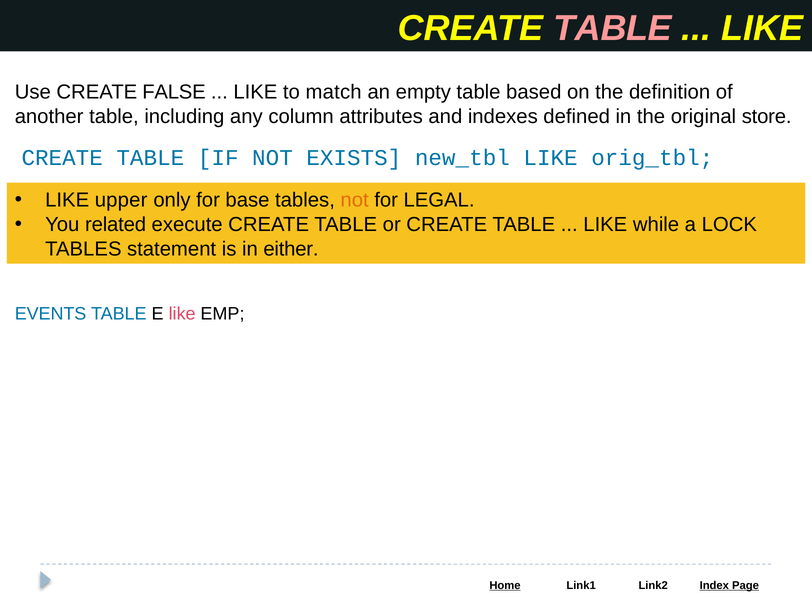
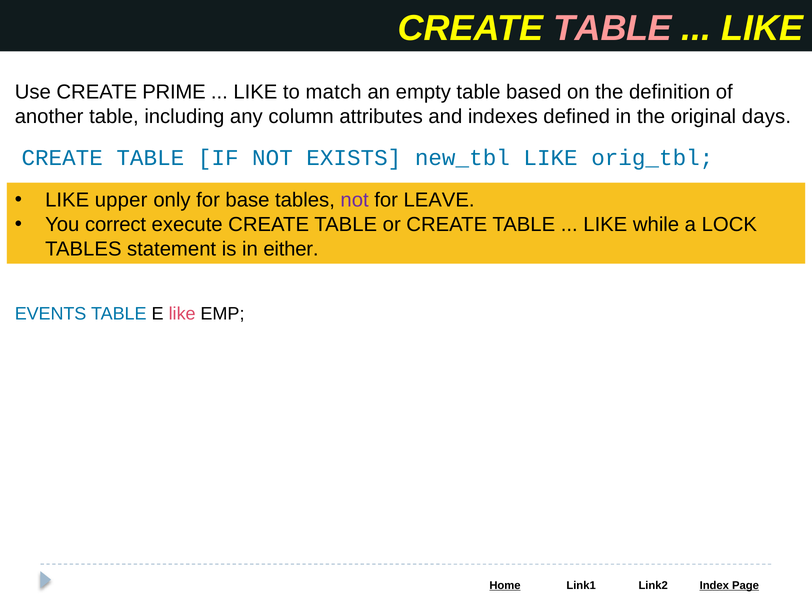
FALSE: FALSE -> PRIME
store: store -> days
not at (355, 200) colour: orange -> purple
LEGAL: LEGAL -> LEAVE
related: related -> correct
